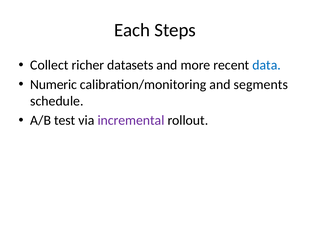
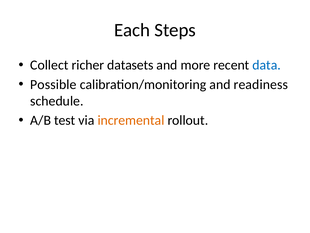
Numeric: Numeric -> Possible
segments: segments -> readiness
incremental colour: purple -> orange
